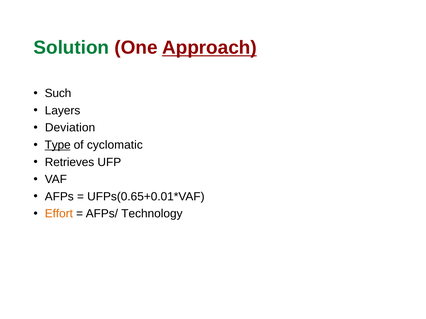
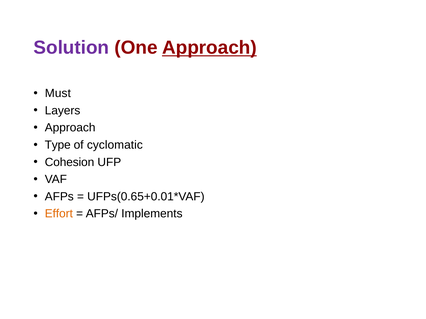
Solution colour: green -> purple
Such: Such -> Must
Deviation at (70, 128): Deviation -> Approach
Type underline: present -> none
Retrieves: Retrieves -> Cohesion
Technology: Technology -> Implements
